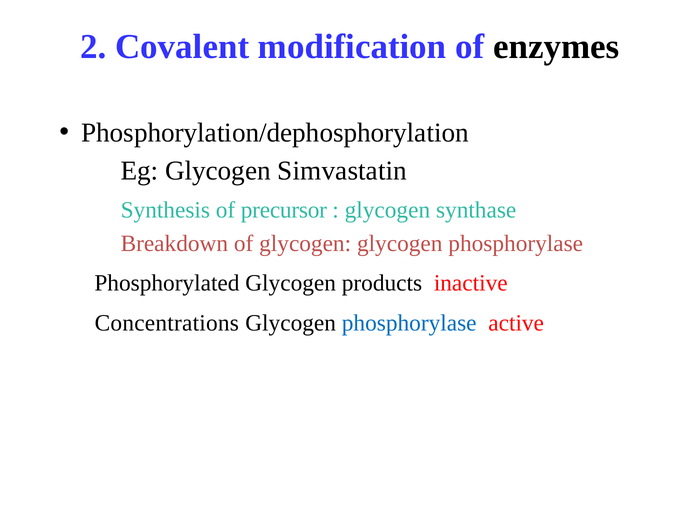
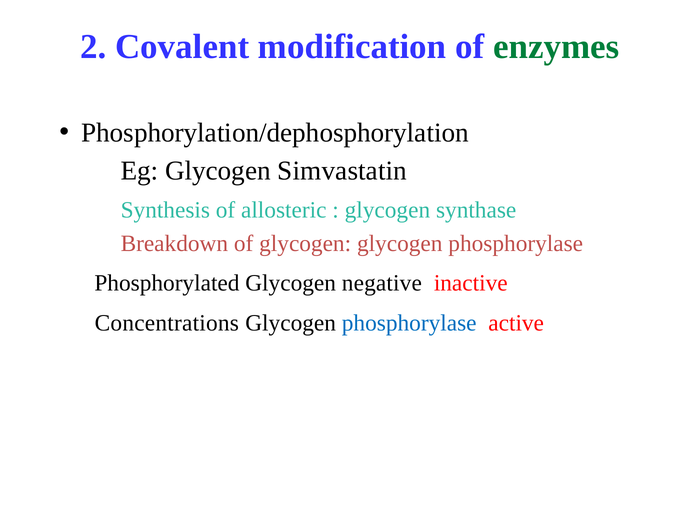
enzymes colour: black -> green
precursor: precursor -> allosteric
products: products -> negative
